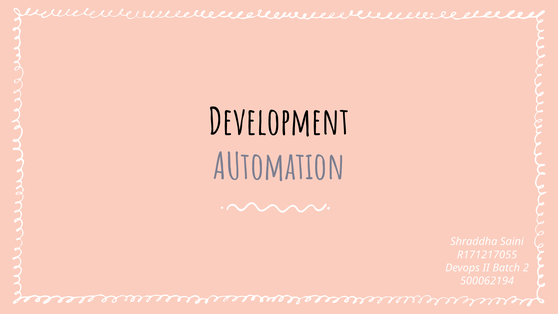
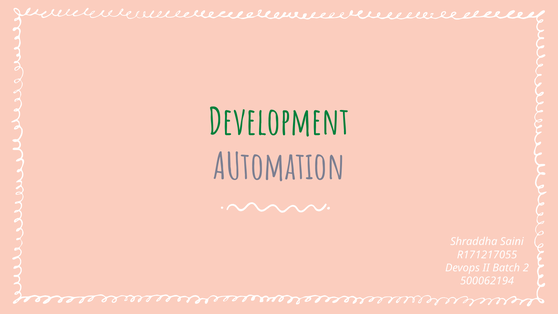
Development colour: black -> green
